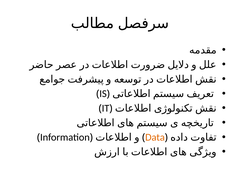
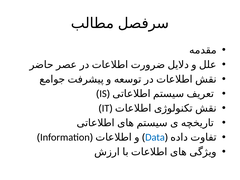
Data colour: orange -> blue
